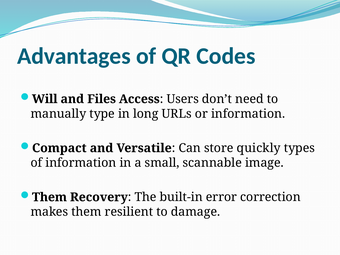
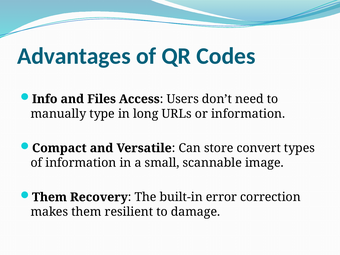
Will: Will -> Info
quickly: quickly -> convert
